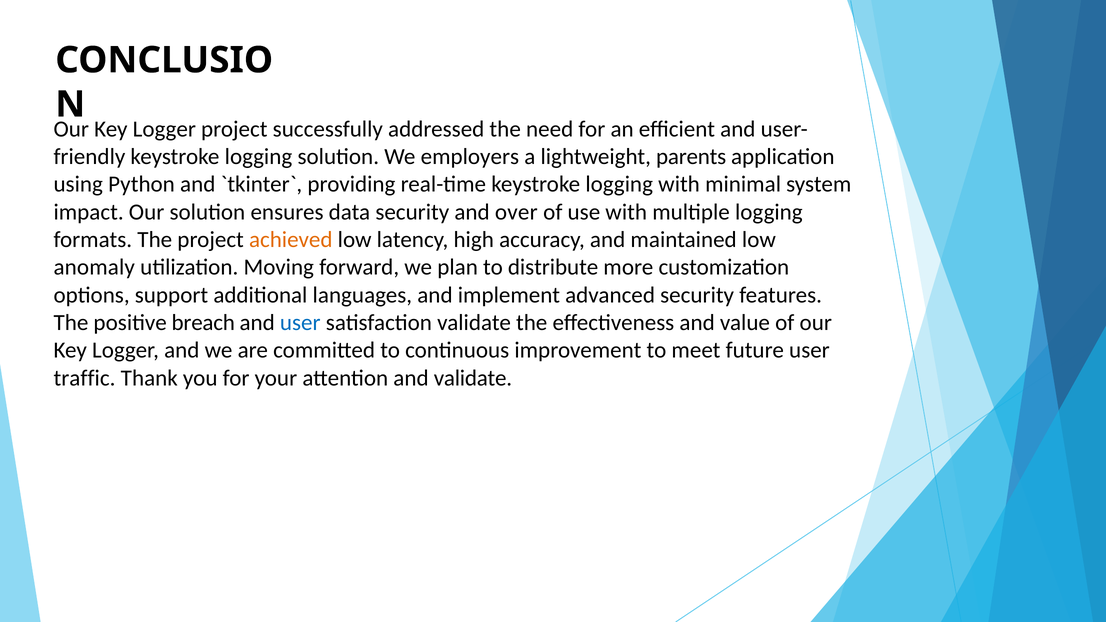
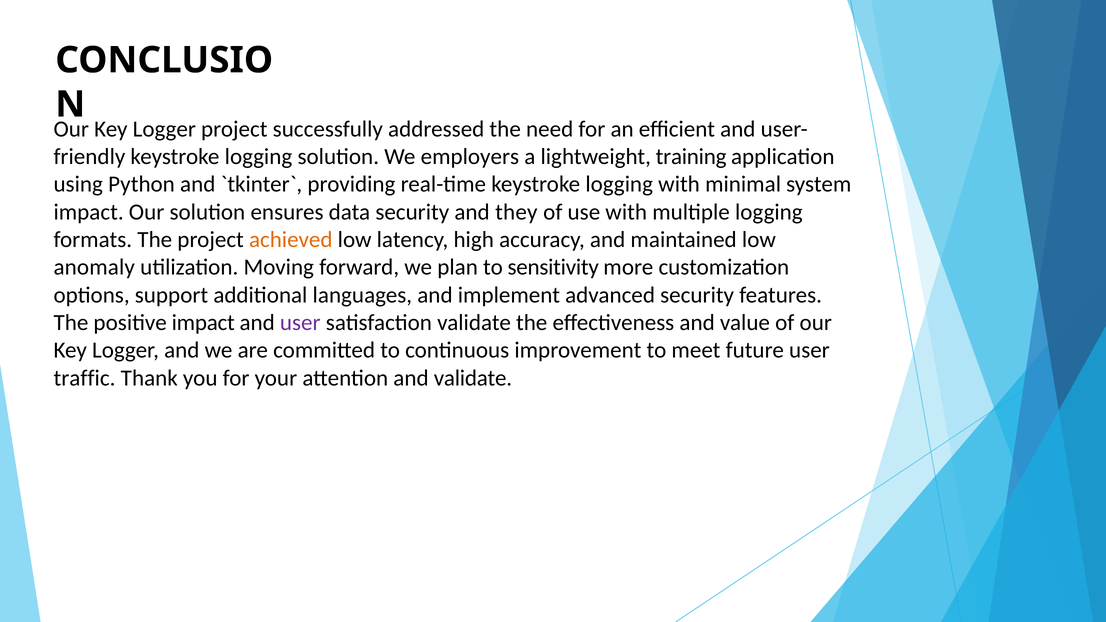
parents: parents -> training
over: over -> they
distribute: distribute -> sensitivity
positive breach: breach -> impact
user at (300, 323) colour: blue -> purple
